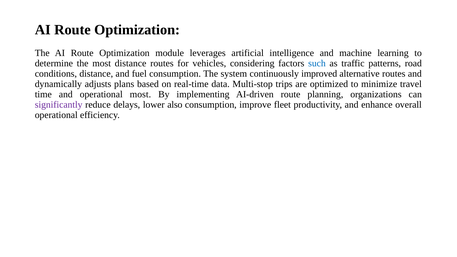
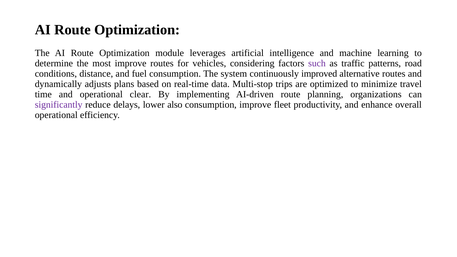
most distance: distance -> improve
such colour: blue -> purple
operational most: most -> clear
